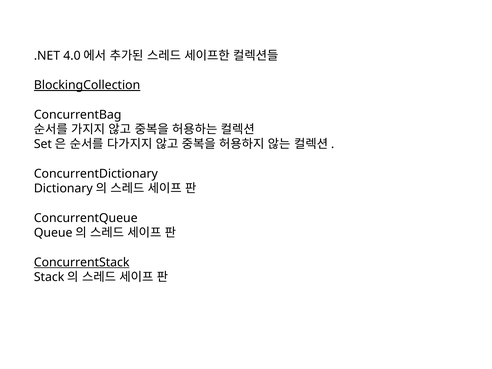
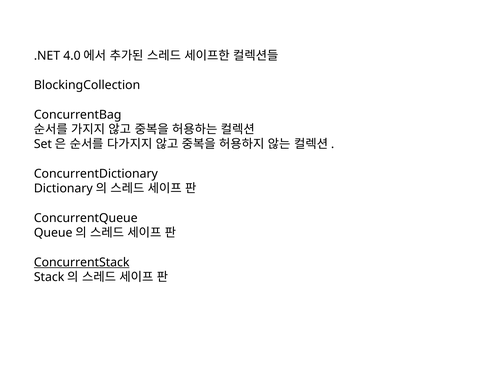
BlockingCollection underline: present -> none
